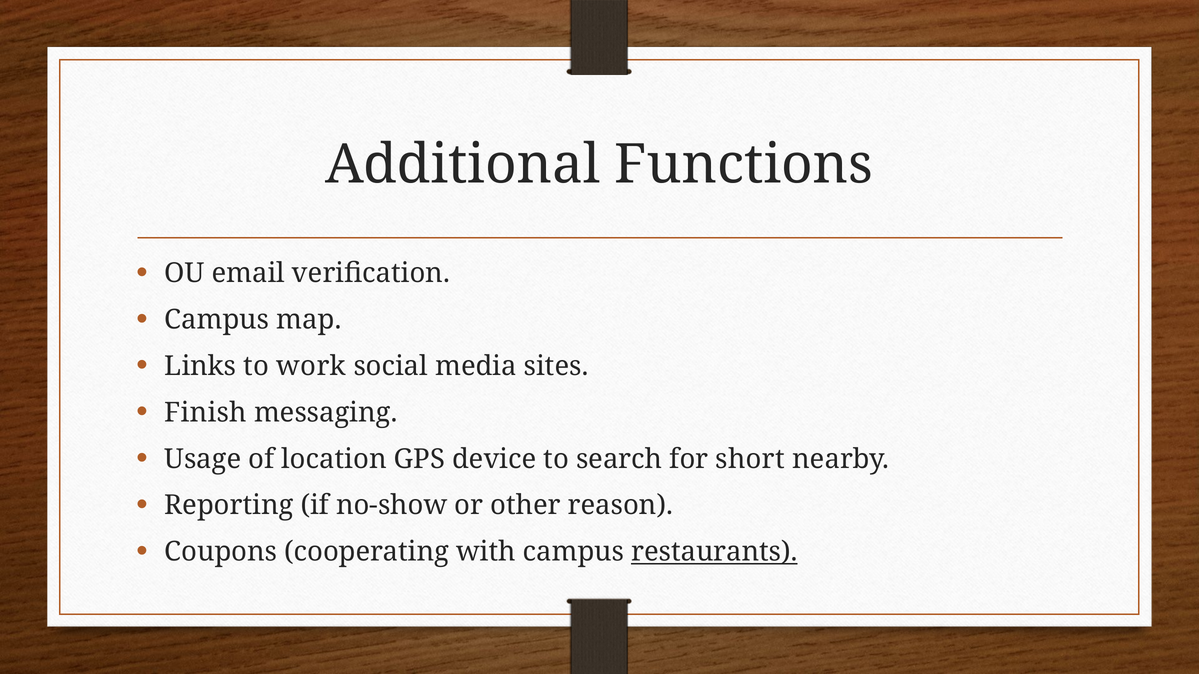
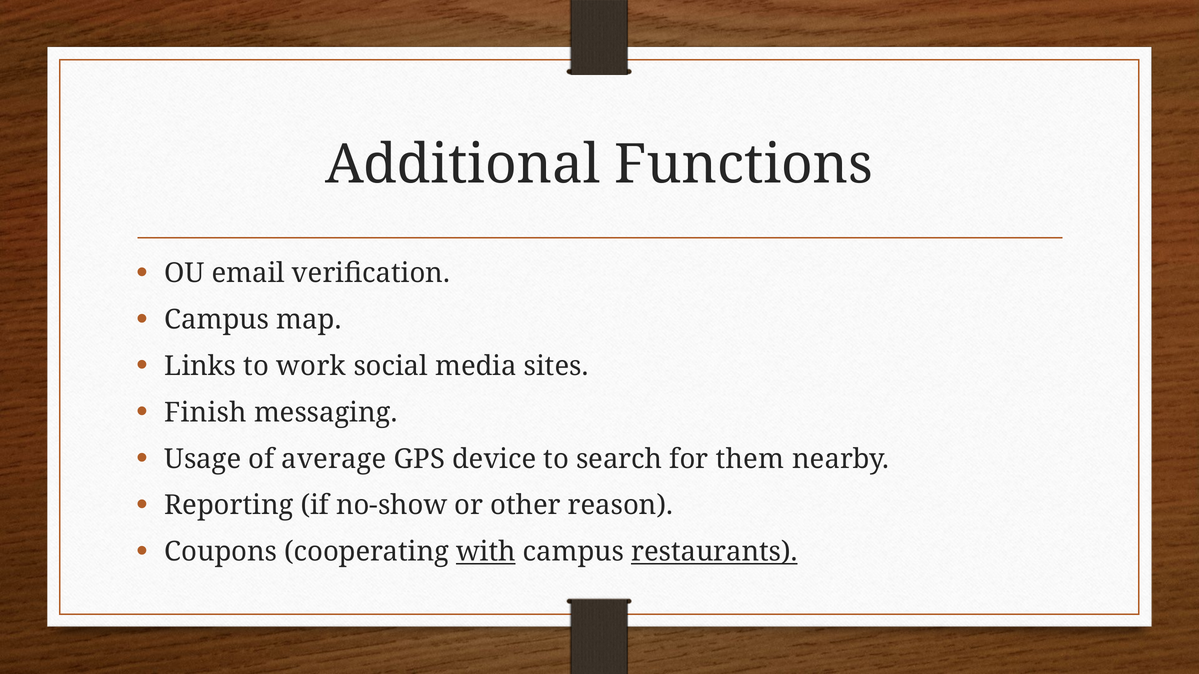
location: location -> average
short: short -> them
with underline: none -> present
